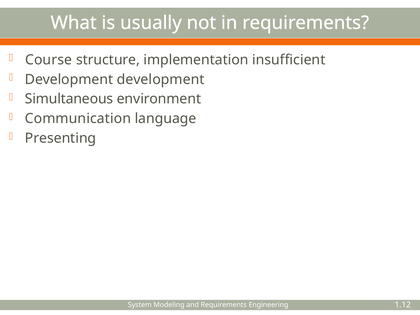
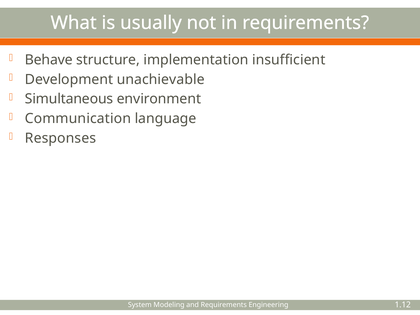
Course: Course -> Behave
Development development: development -> unachievable
Presenting: Presenting -> Responses
